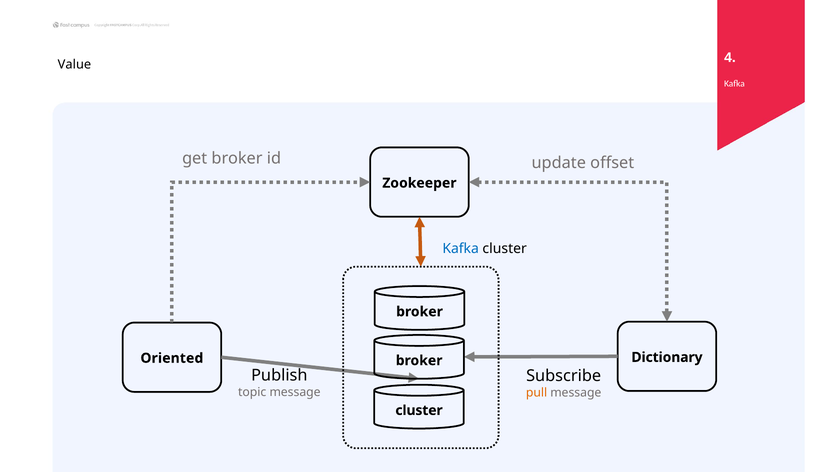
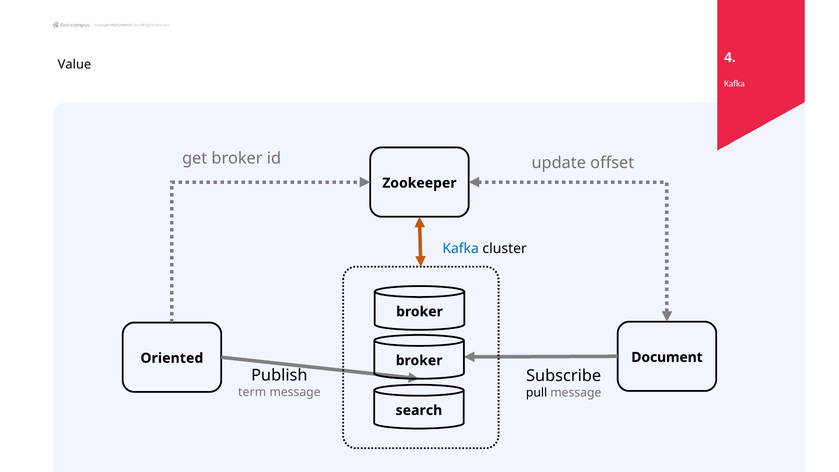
Dictionary: Dictionary -> Document
topic: topic -> term
pull colour: orange -> black
cluster at (419, 410): cluster -> search
